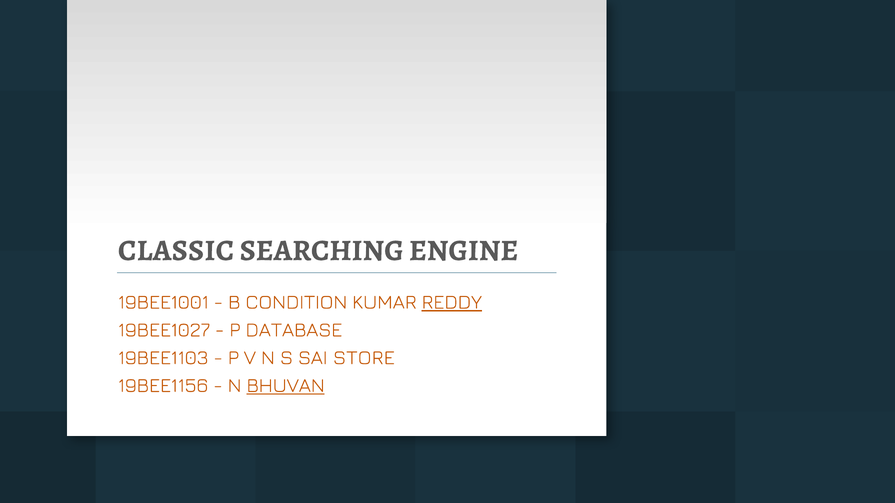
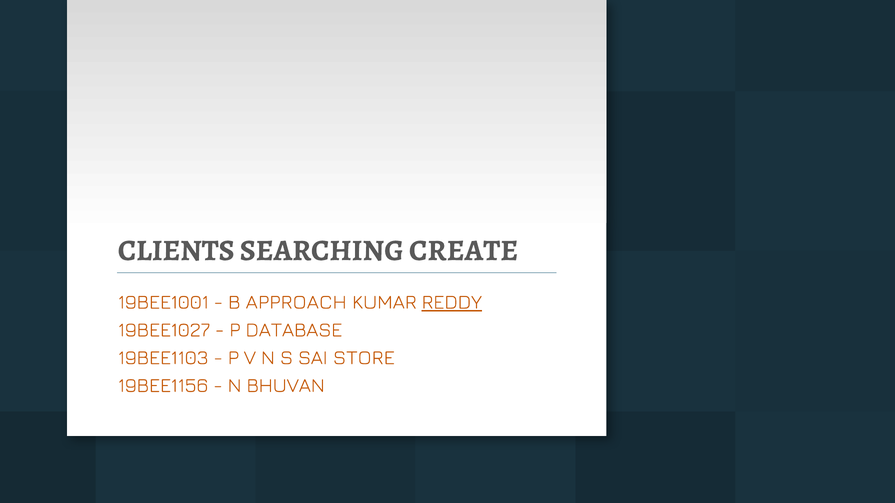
CLASSIC: CLASSIC -> CLIENTS
ENGINE: ENGINE -> CREATE
CONDITION: CONDITION -> APPROACH
BHUVAN underline: present -> none
